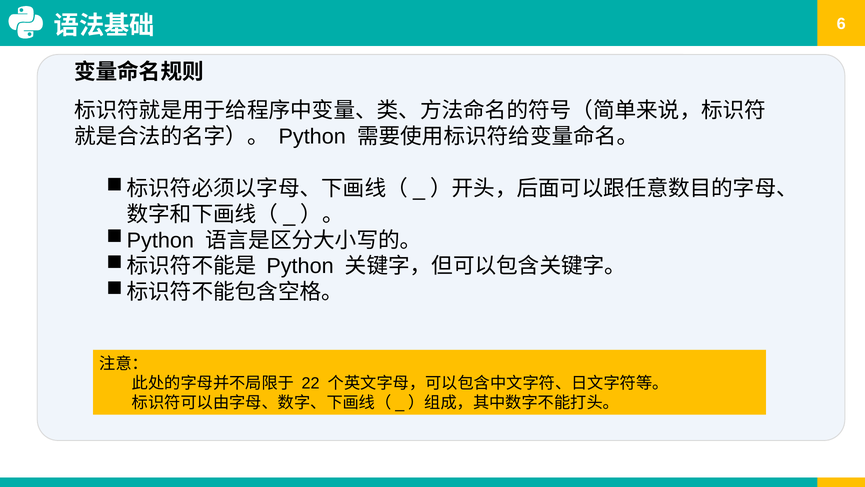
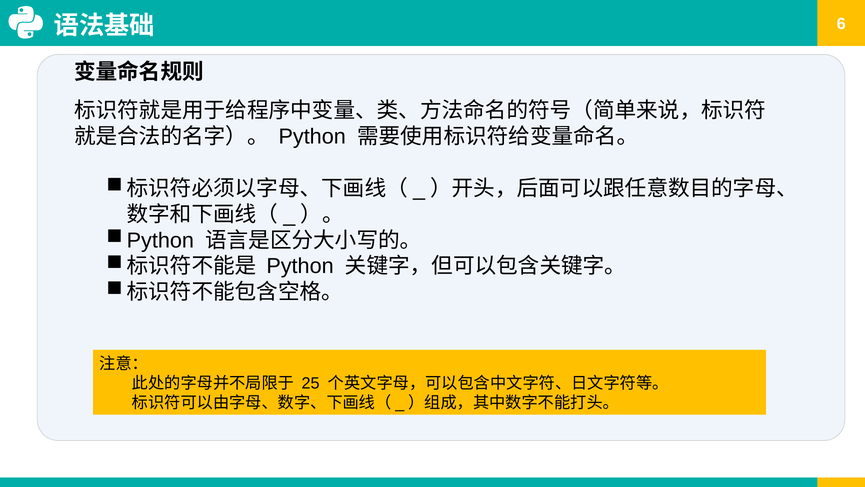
22: 22 -> 25
